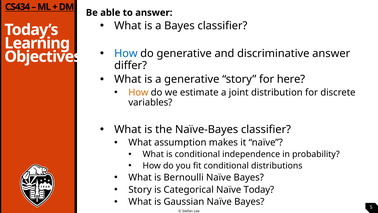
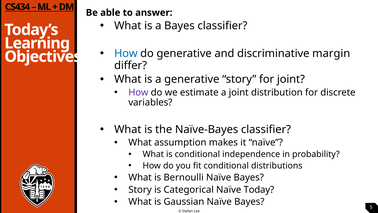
discriminative answer: answer -> margin
for here: here -> joint
How at (138, 92) colour: orange -> purple
